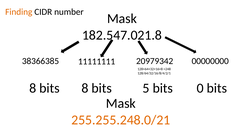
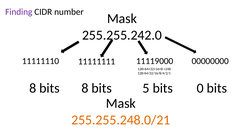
Finding colour: orange -> purple
182.547.021.8: 182.547.021.8 -> 255.255.242.0
38366385: 38366385 -> 11111110
20979342: 20979342 -> 11119000
